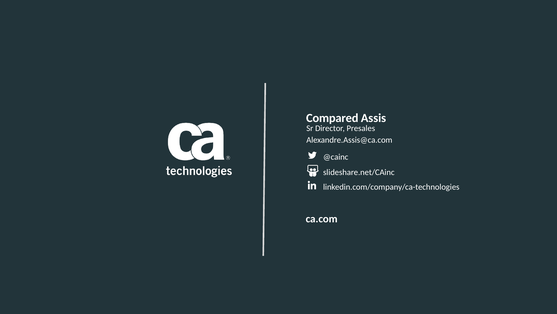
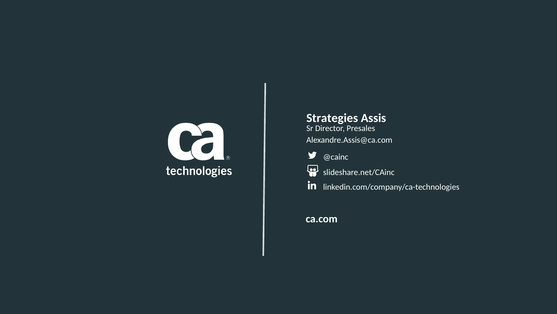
Compared: Compared -> Strategies
